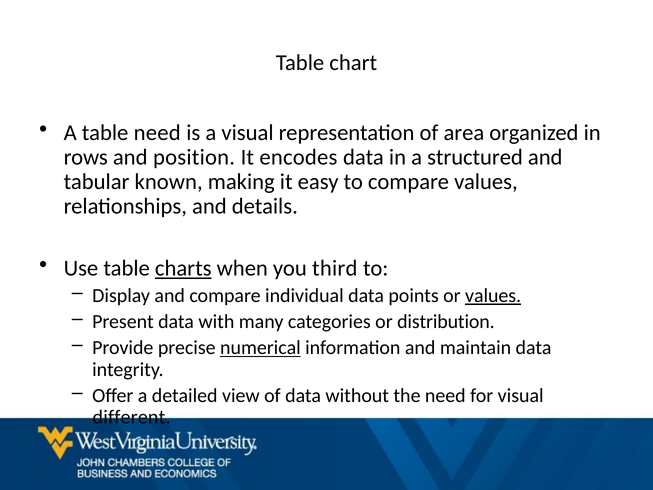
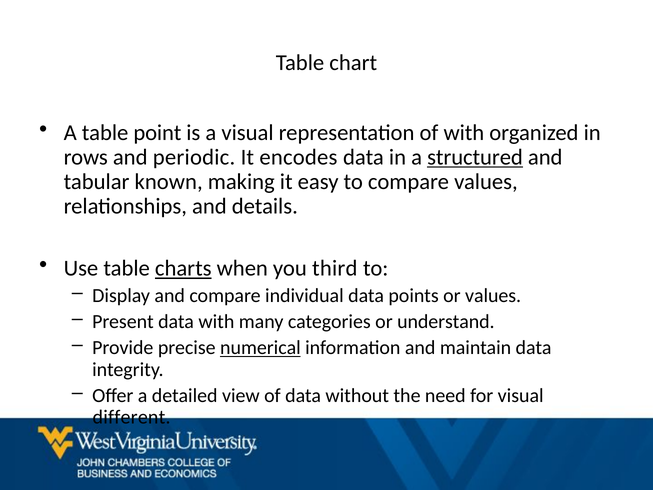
table need: need -> point
of area: area -> with
position: position -> periodic
structured underline: none -> present
values at (493, 295) underline: present -> none
distribution: distribution -> understand
